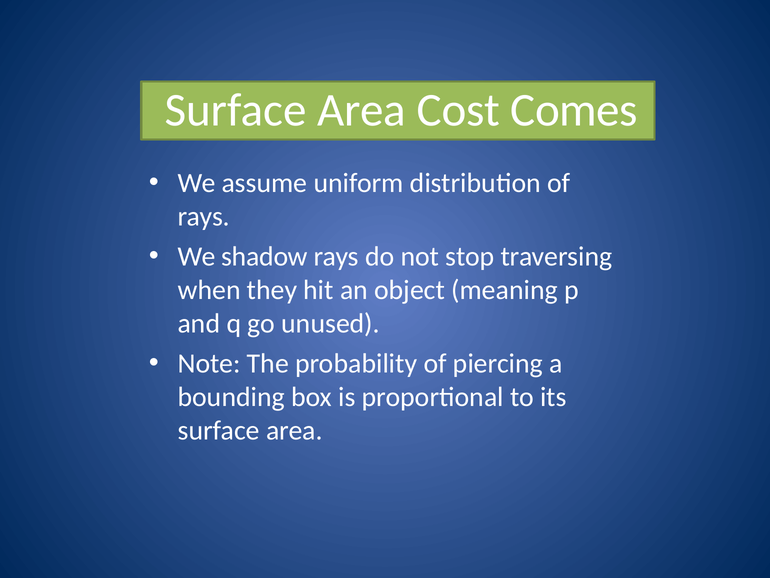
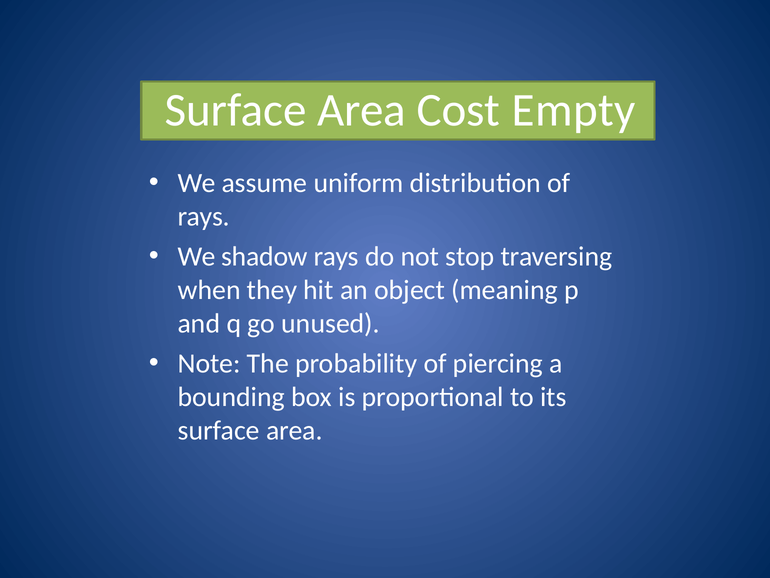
Comes: Comes -> Empty
